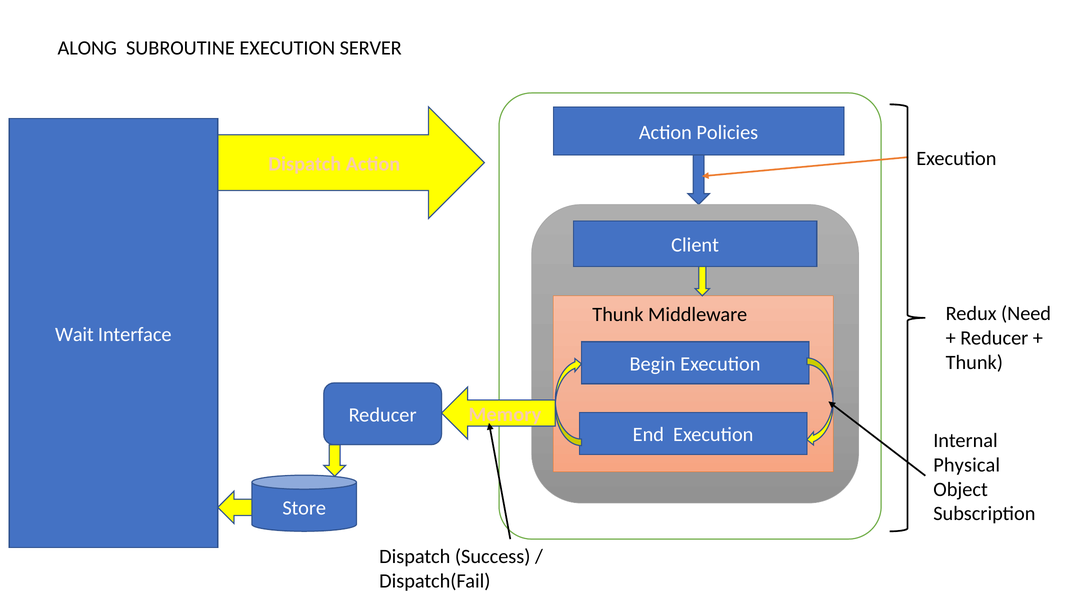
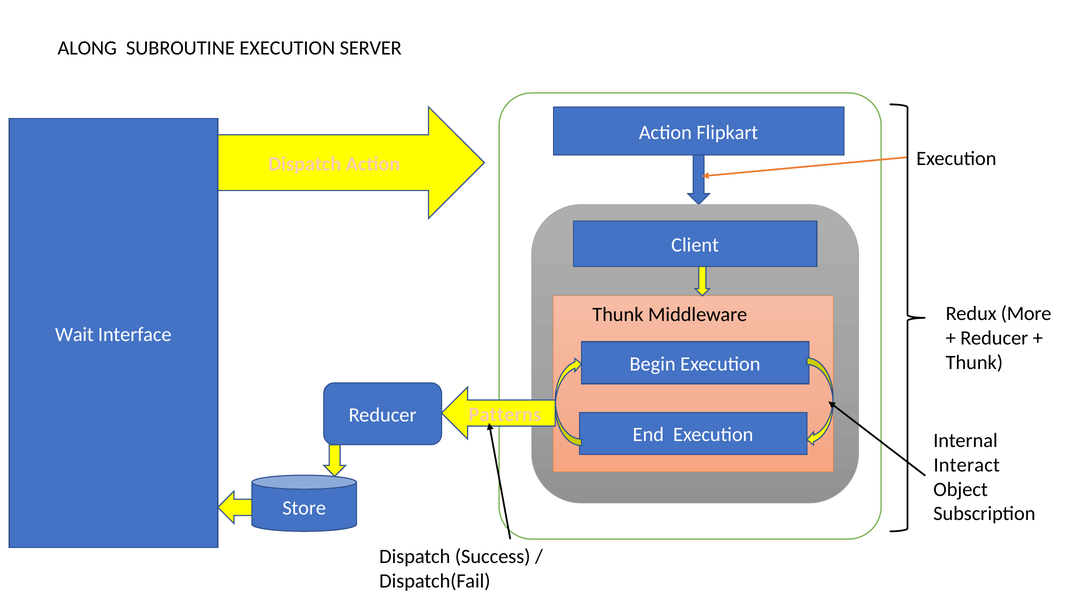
Policies: Policies -> Flipkart
Need: Need -> More
Memory: Memory -> Patterns
Physical: Physical -> Interact
